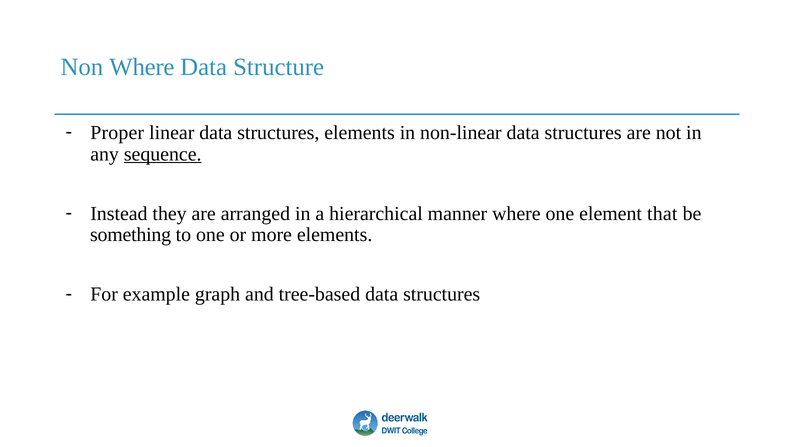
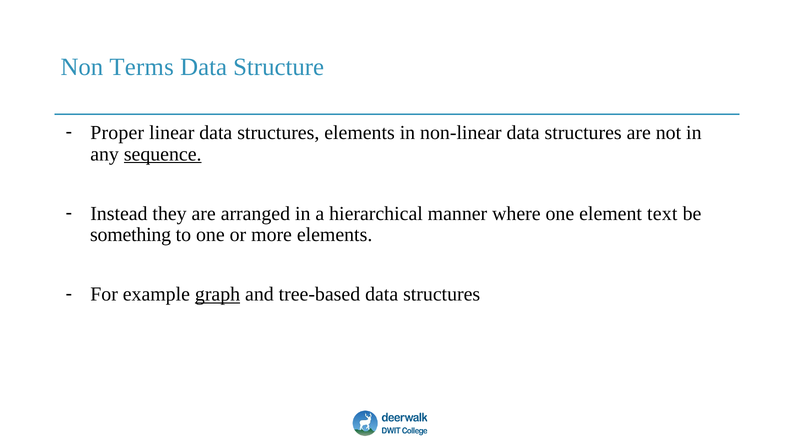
Non Where: Where -> Terms
that: that -> text
graph underline: none -> present
